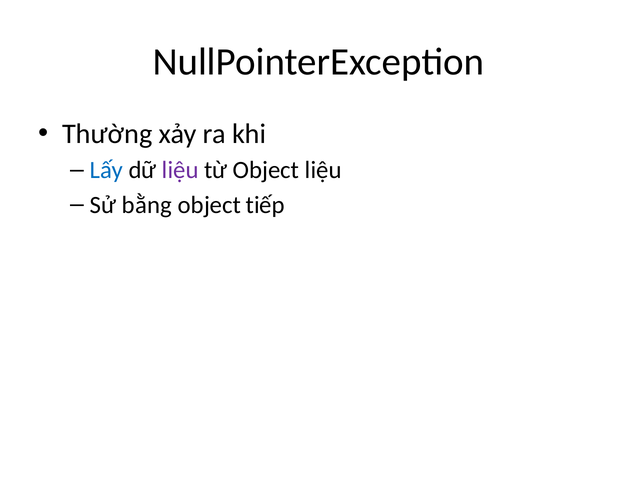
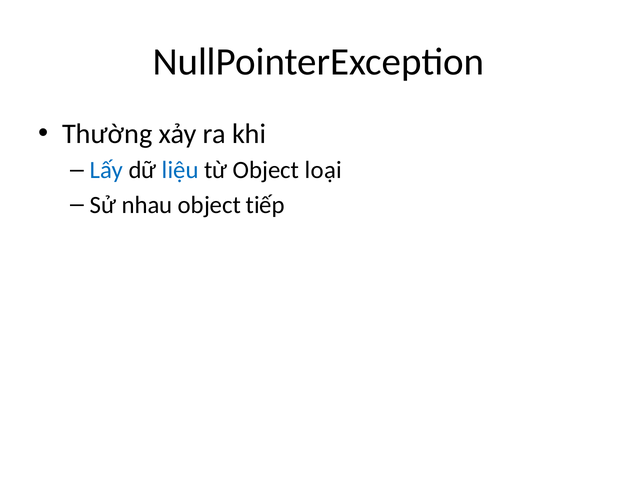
liệu at (180, 170) colour: purple -> blue
Object liệu: liệu -> loại
bằng: bằng -> nhau
